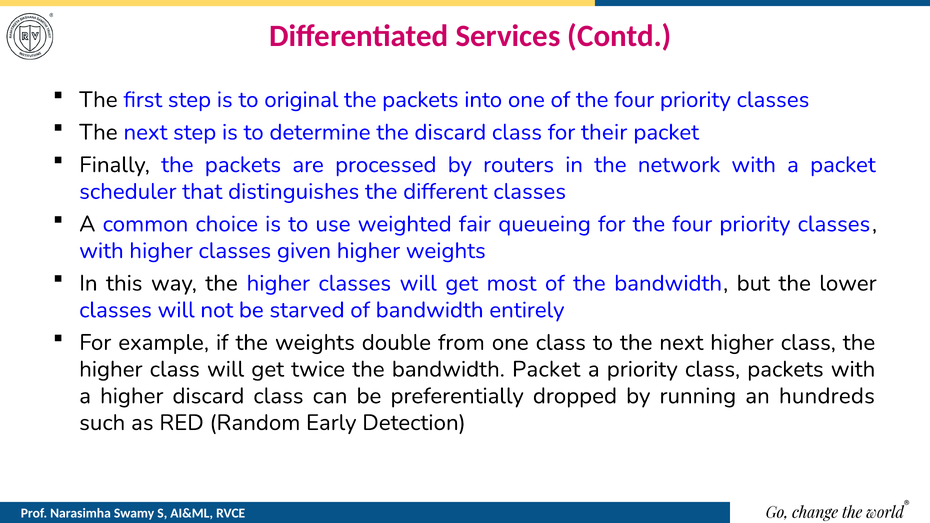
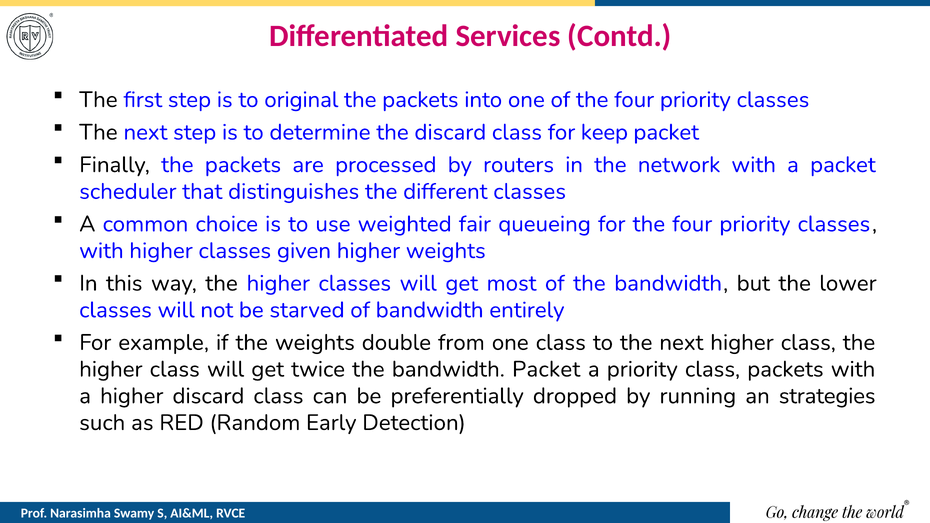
their: their -> keep
hundreds: hundreds -> strategies
